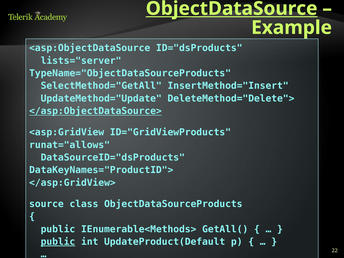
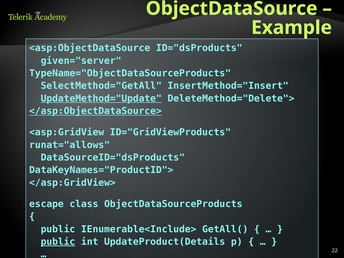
ObjectDataSource underline: present -> none
lists="server: lists="server -> given="server
UpdateMethod="Update underline: none -> present
source: source -> escape
IEnumerable<Methods>: IEnumerable<Methods> -> IEnumerable<Include>
UpdateProduct(Default: UpdateProduct(Default -> UpdateProduct(Details
